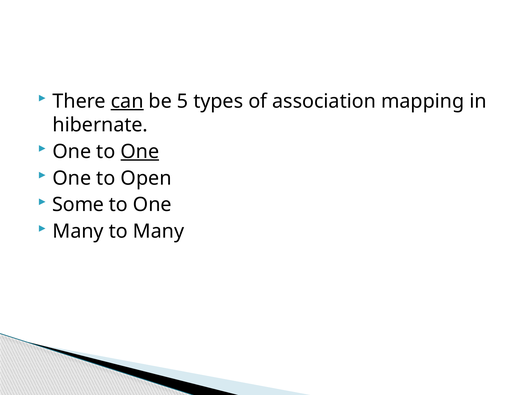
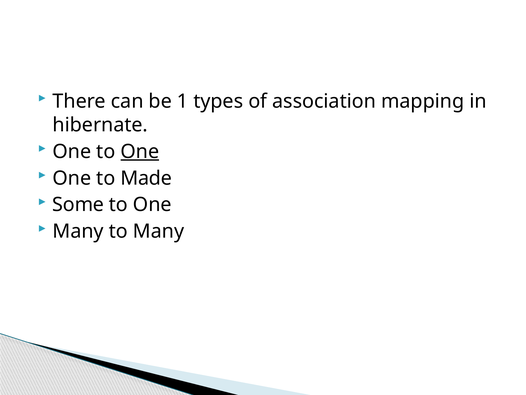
can underline: present -> none
5: 5 -> 1
Open: Open -> Made
